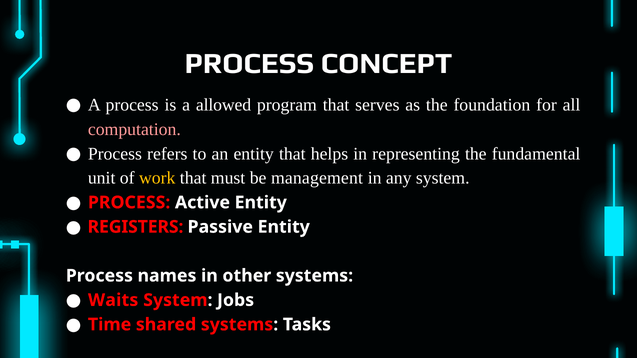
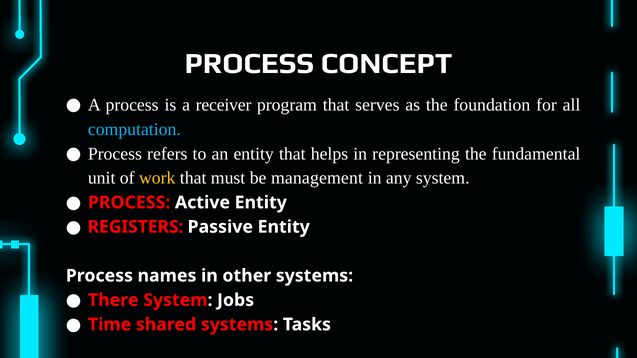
allowed: allowed -> receiver
computation colour: pink -> light blue
Waits: Waits -> There
